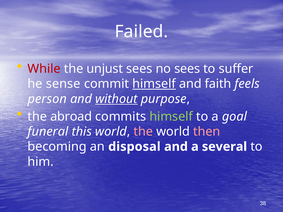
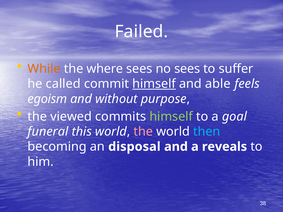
While colour: red -> orange
unjust: unjust -> where
sense: sense -> called
faith: faith -> able
person: person -> egoism
without underline: present -> none
abroad: abroad -> viewed
then colour: pink -> light blue
several: several -> reveals
